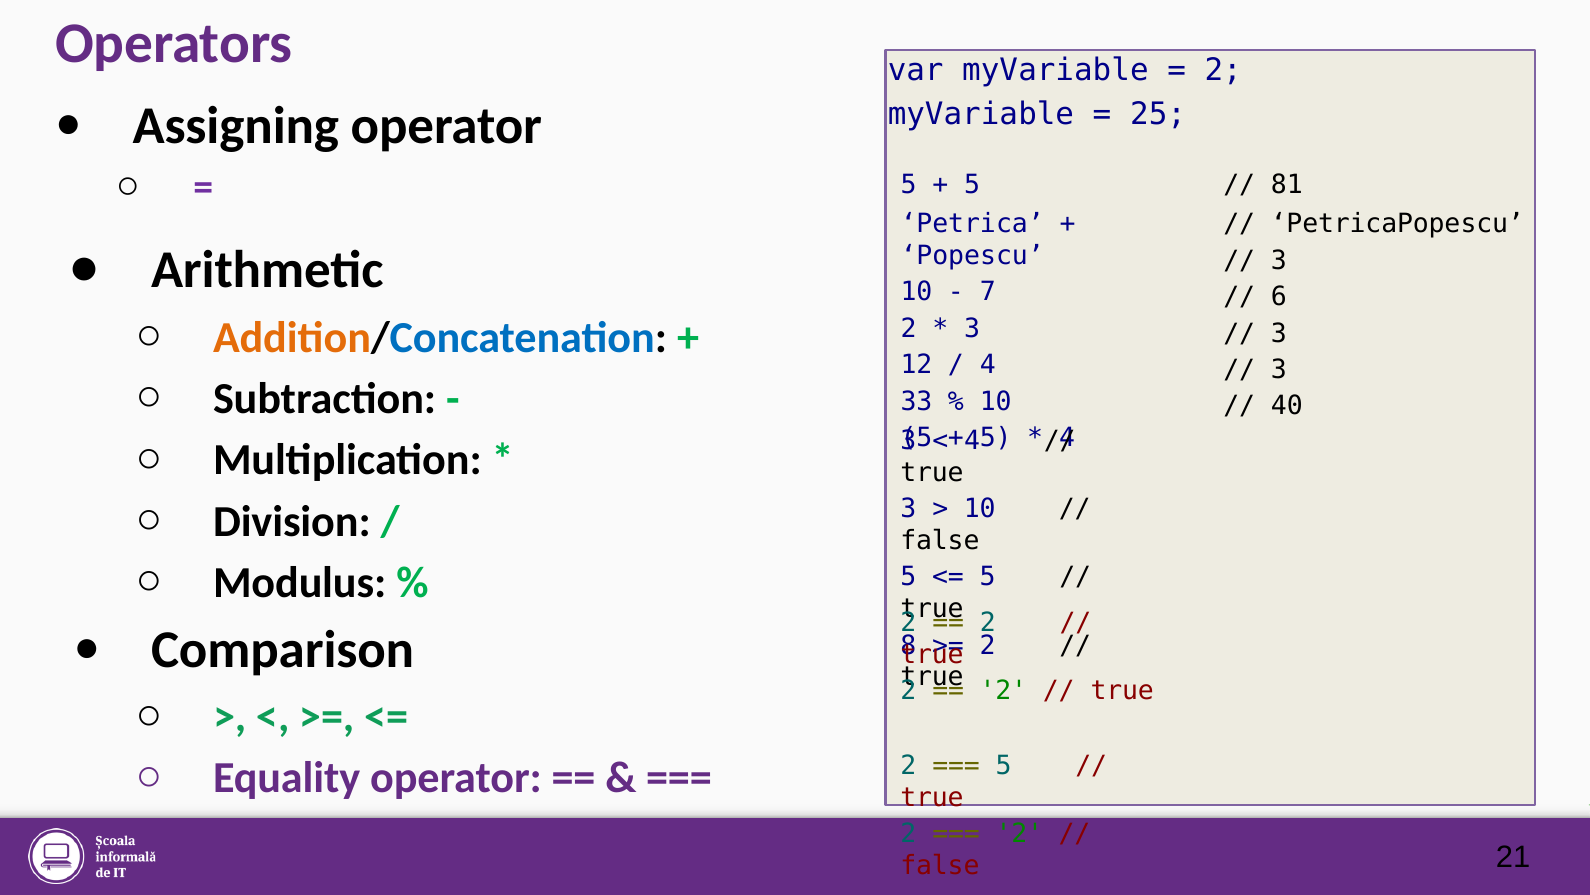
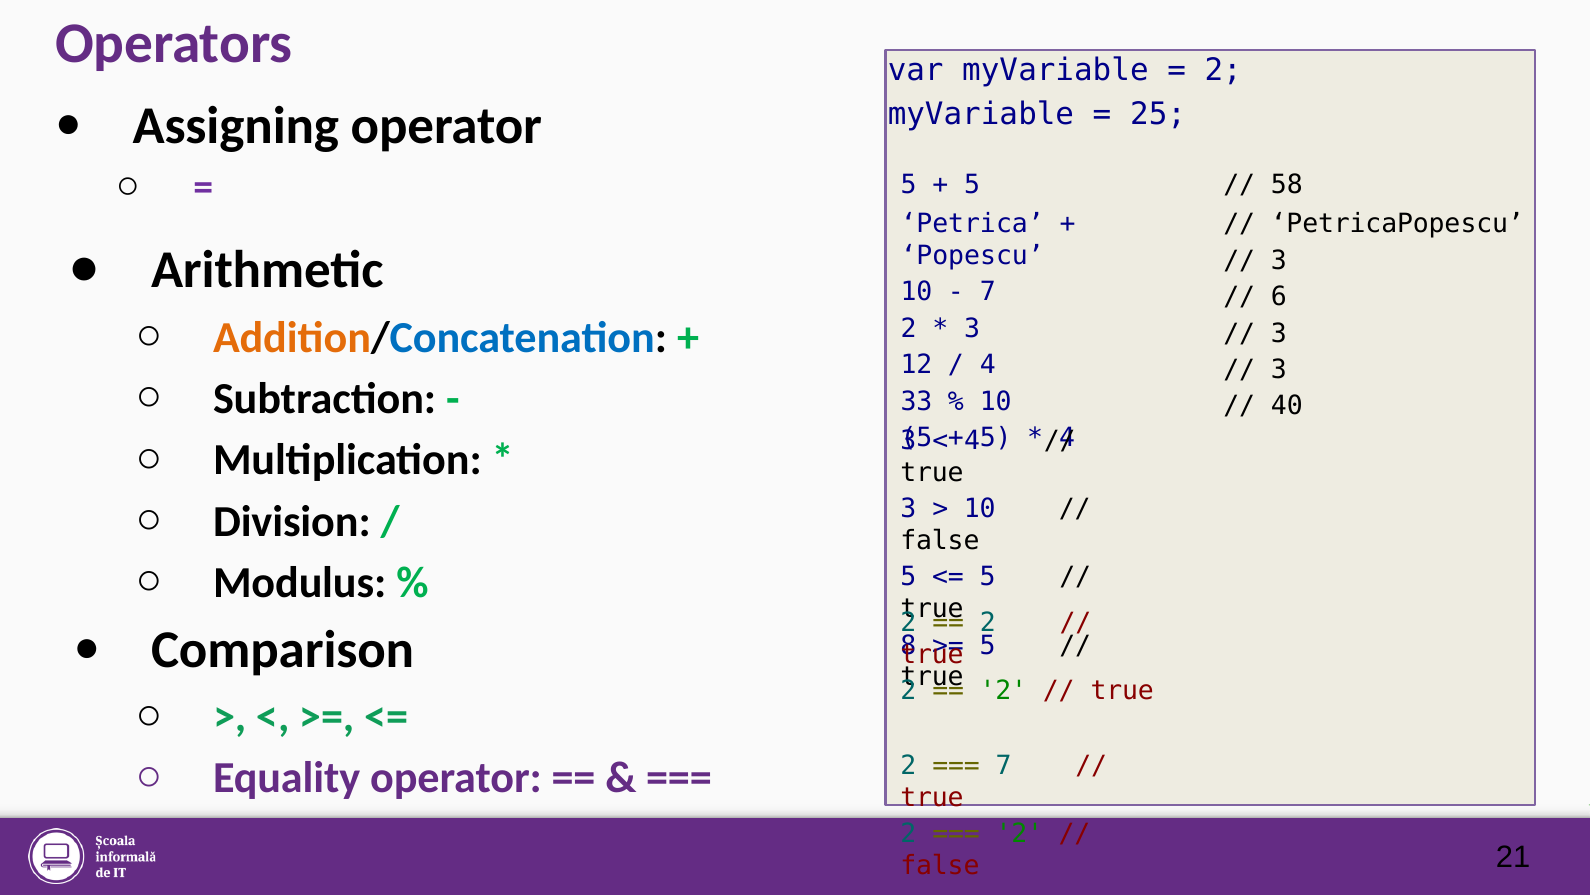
81: 81 -> 58
2 at (988, 645): 2 -> 5
5 at (1004, 765): 5 -> 7
